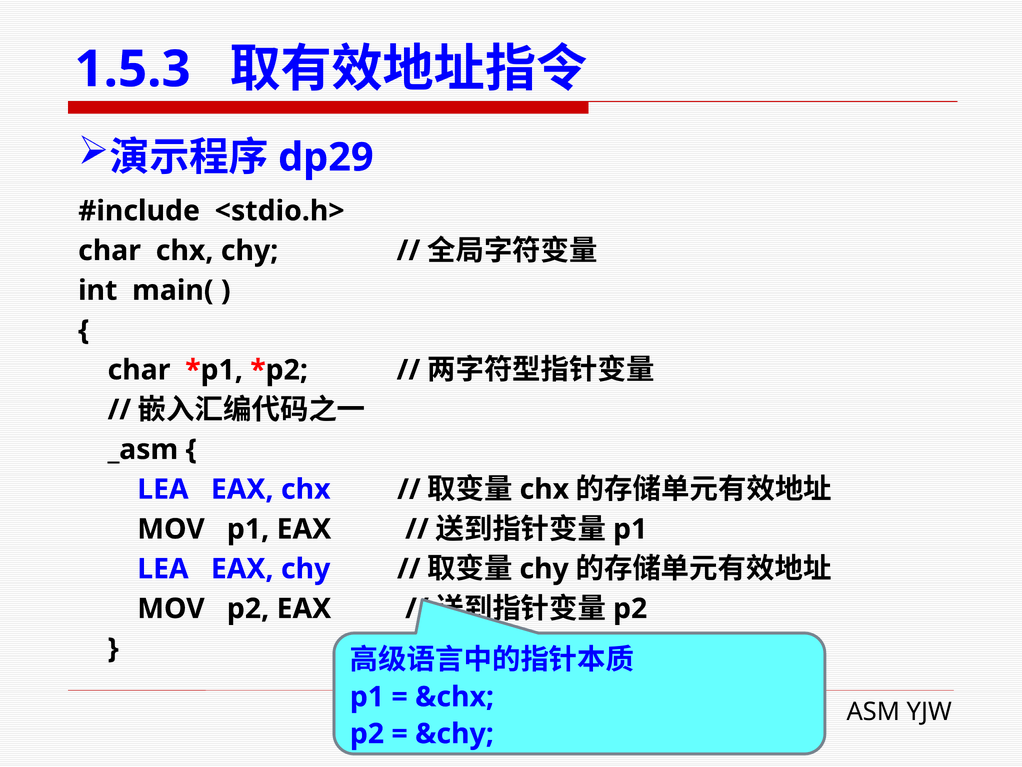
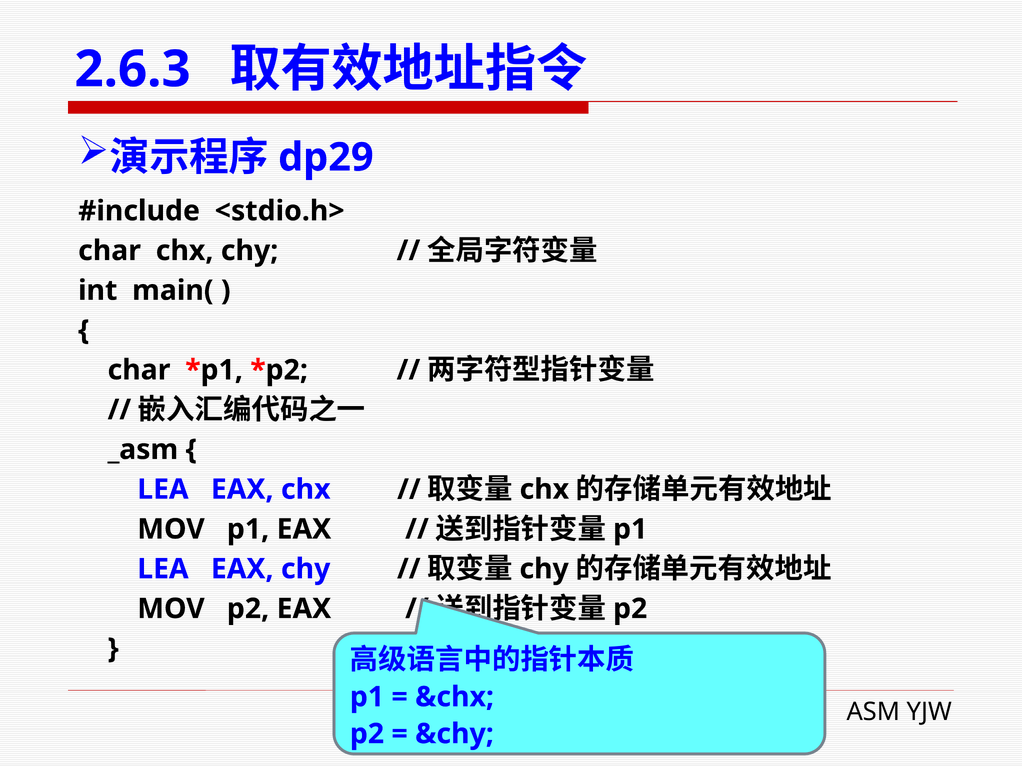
1.5.3: 1.5.3 -> 2.6.3
